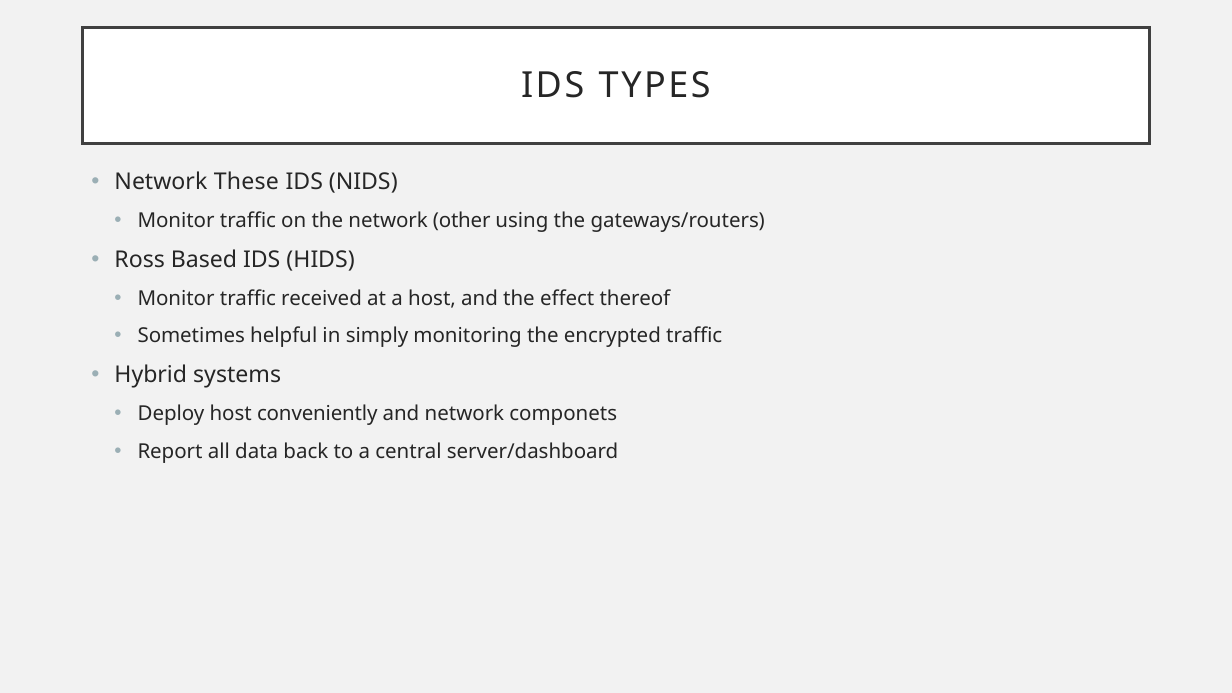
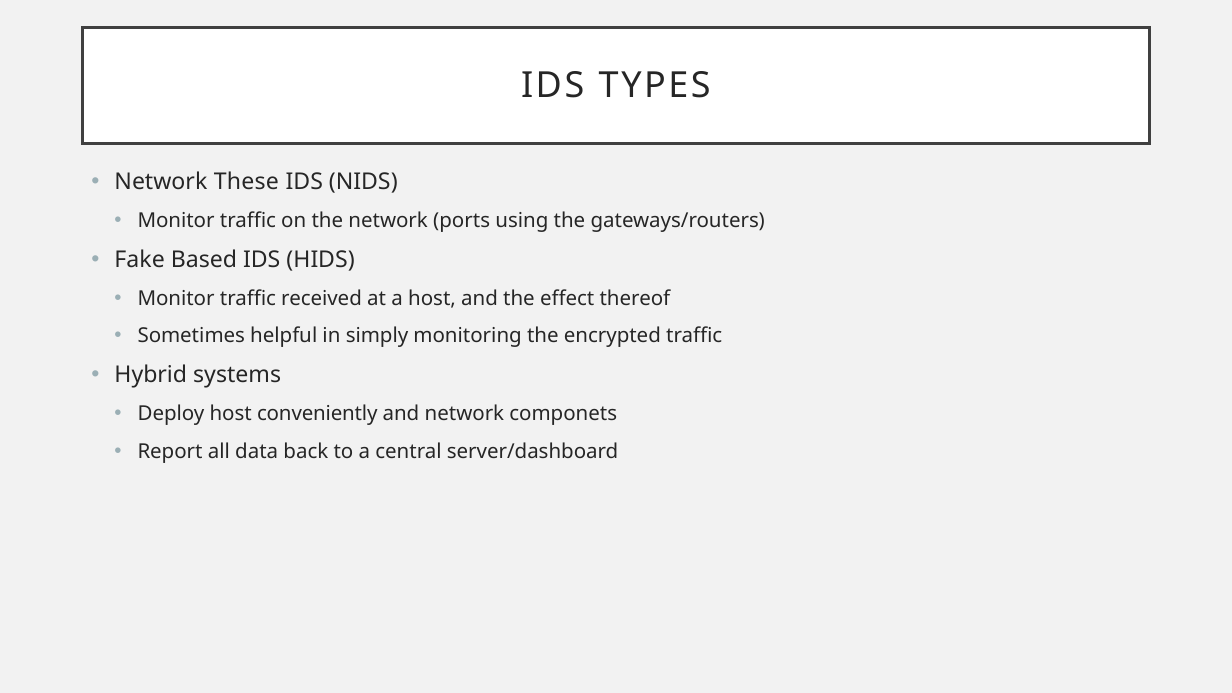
other: other -> ports
Ross: Ross -> Fake
